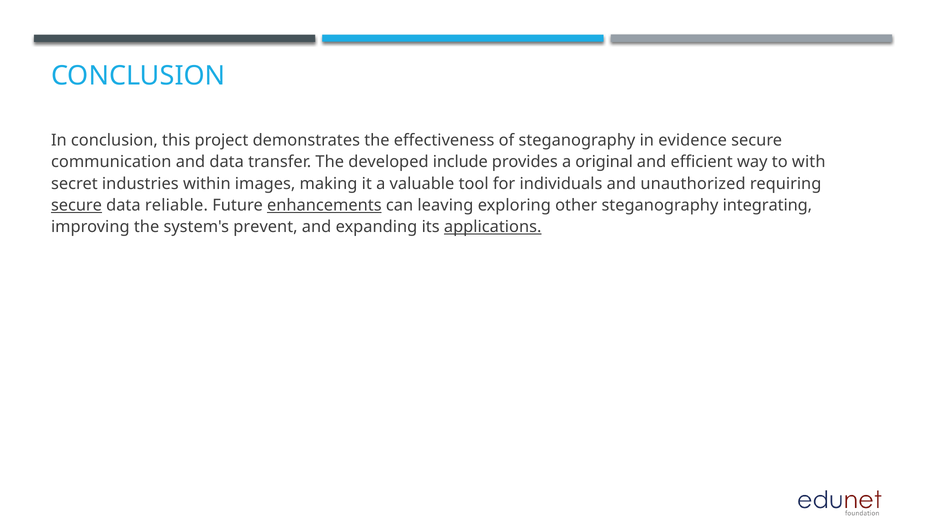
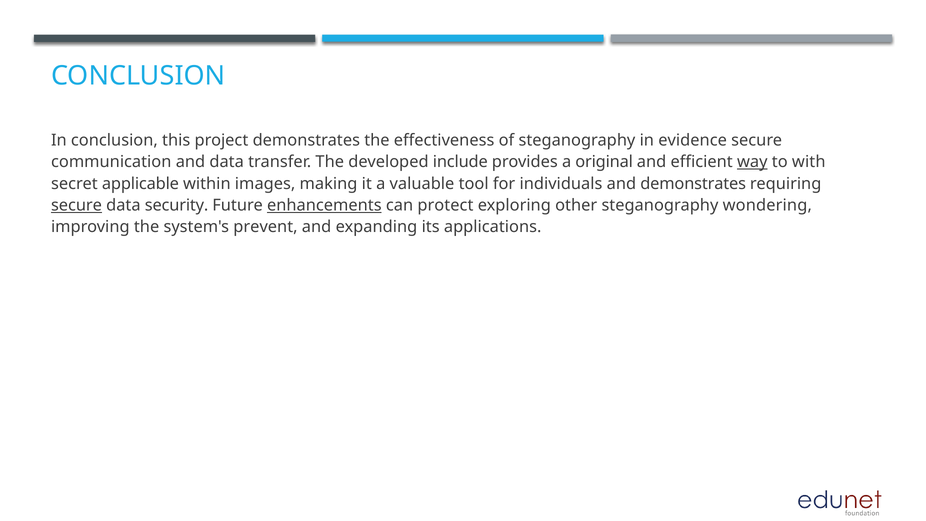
way underline: none -> present
industries: industries -> applicable
and unauthorized: unauthorized -> demonstrates
reliable: reliable -> security
leaving: leaving -> protect
integrating: integrating -> wondering
applications underline: present -> none
